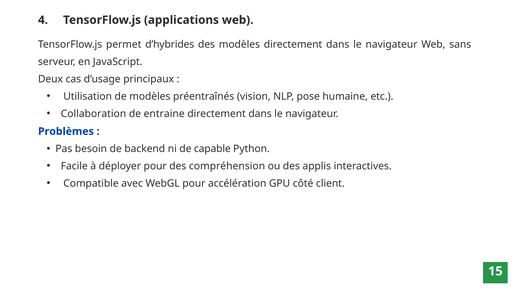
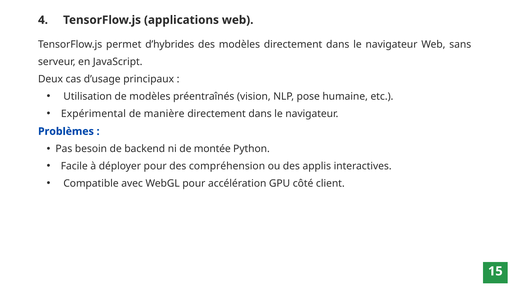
Collaboration: Collaboration -> Expérimental
entraine: entraine -> manière
capable: capable -> montée
